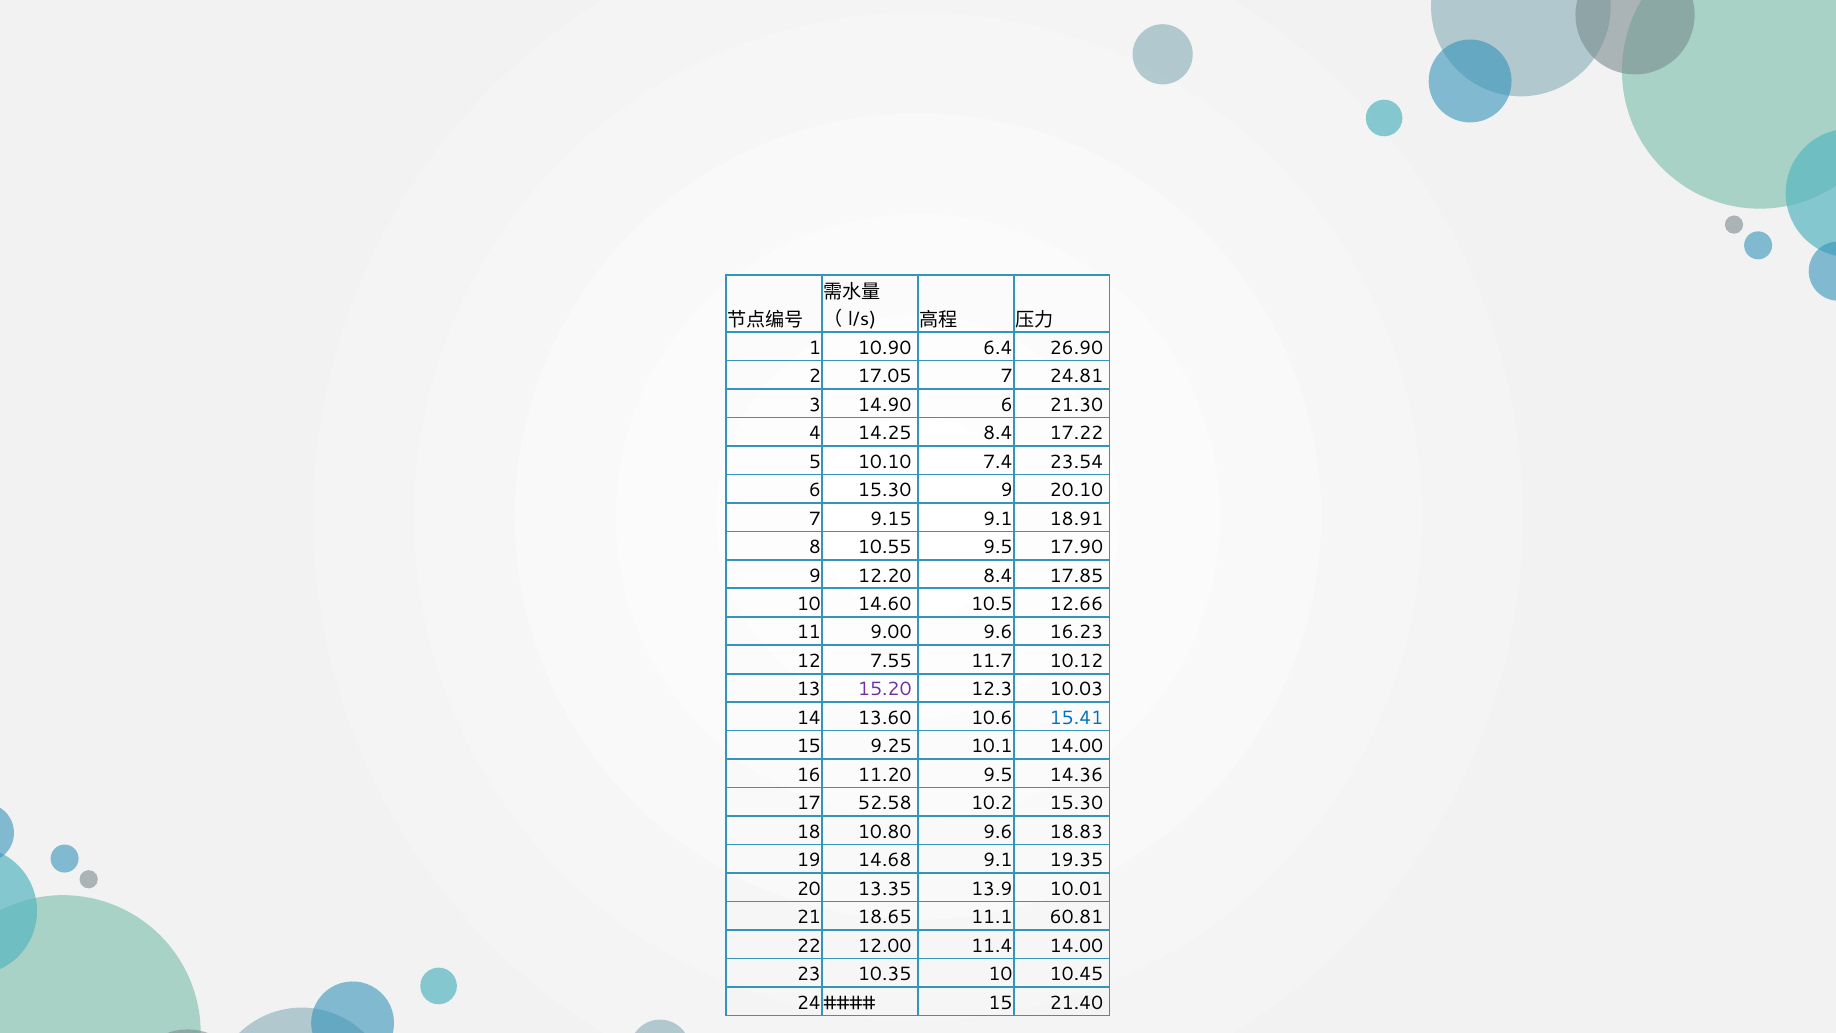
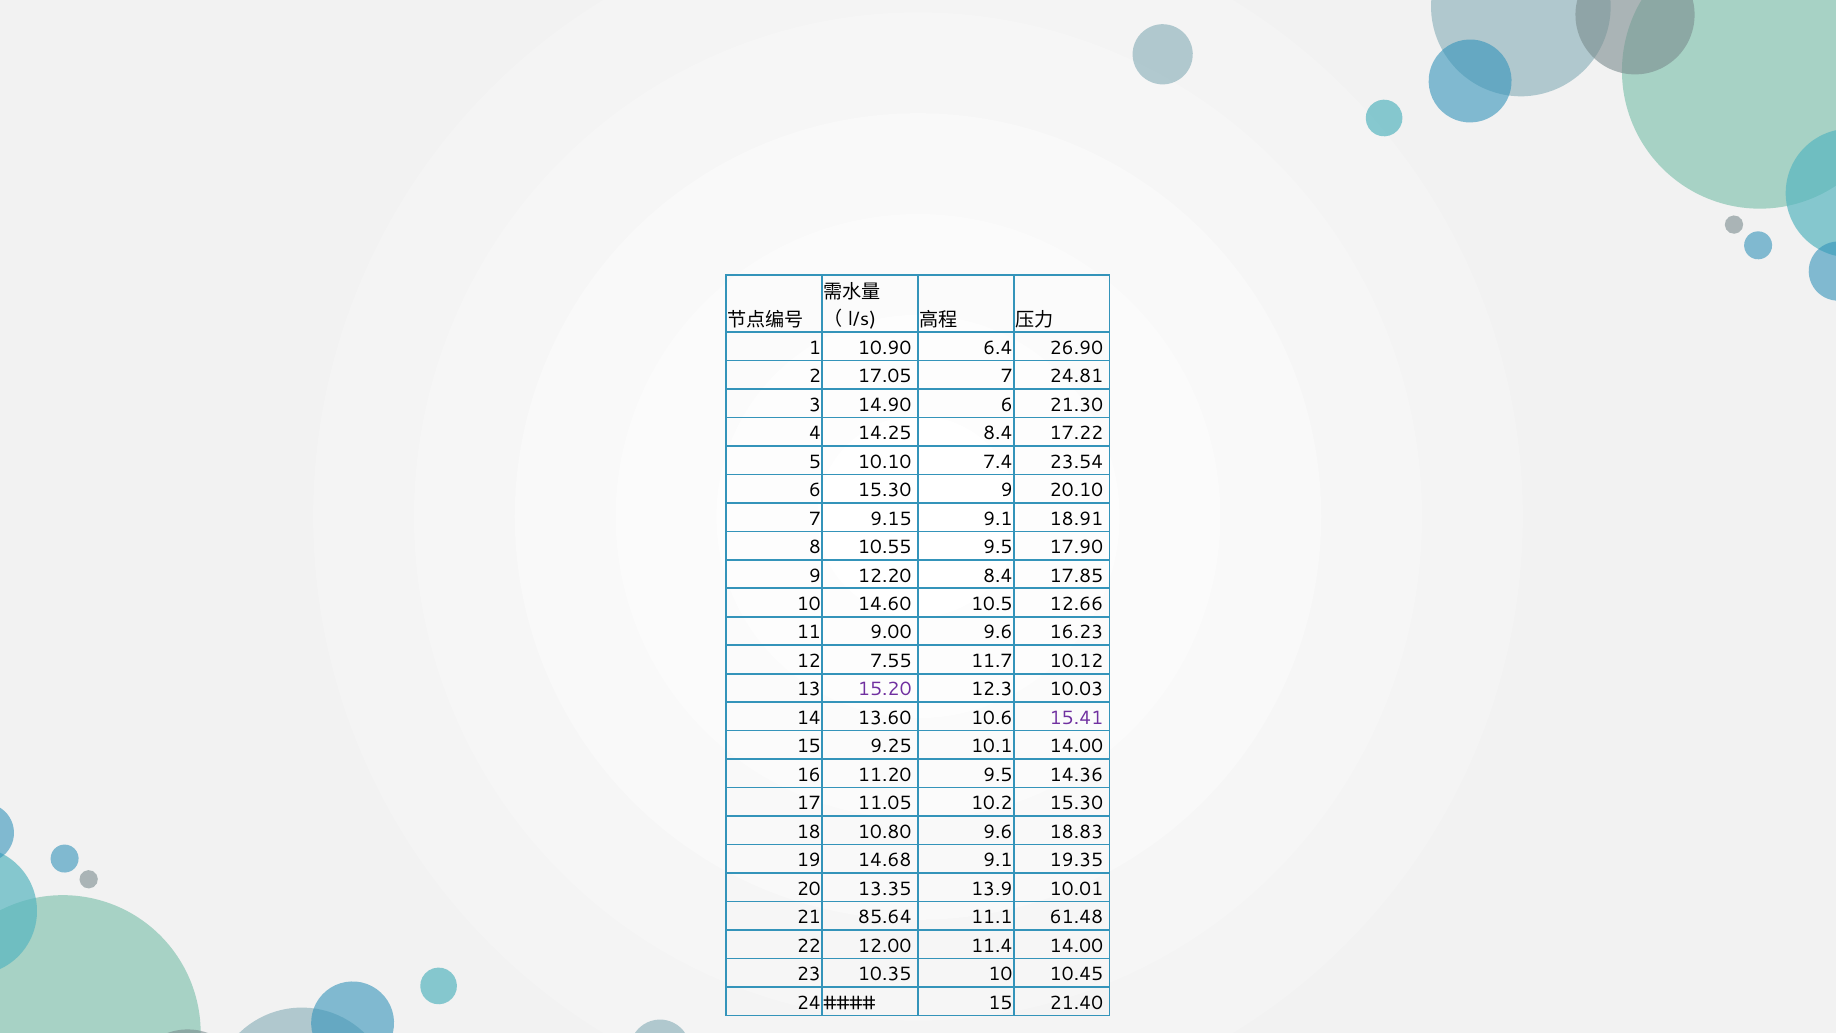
15.41 colour: blue -> purple
52.58: 52.58 -> 11.05
18.65: 18.65 -> 85.64
60.81: 60.81 -> 61.48
